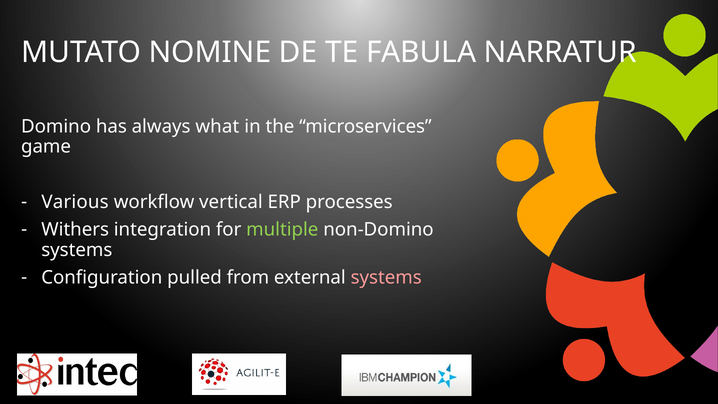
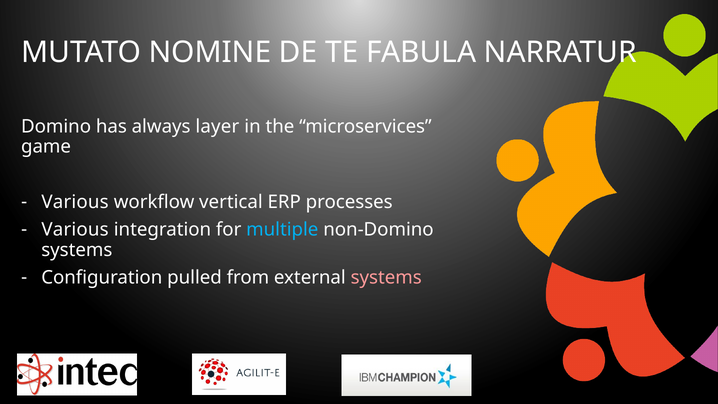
what: what -> layer
Withers at (75, 230): Withers -> Various
multiple colour: light green -> light blue
